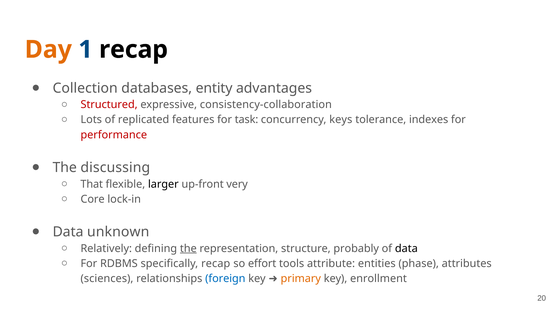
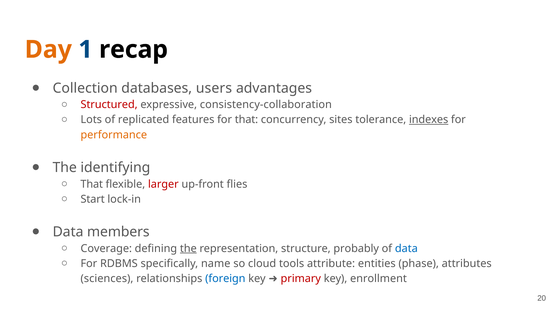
entity: entity -> users
for task: task -> that
keys: keys -> sites
indexes underline: none -> present
performance colour: red -> orange
discussing: discussing -> identifying
larger colour: black -> red
very: very -> flies
Core: Core -> Start
unknown: unknown -> members
Relatively: Relatively -> Coverage
data at (406, 248) colour: black -> blue
specifically recap: recap -> name
effort: effort -> cloud
primary colour: orange -> red
